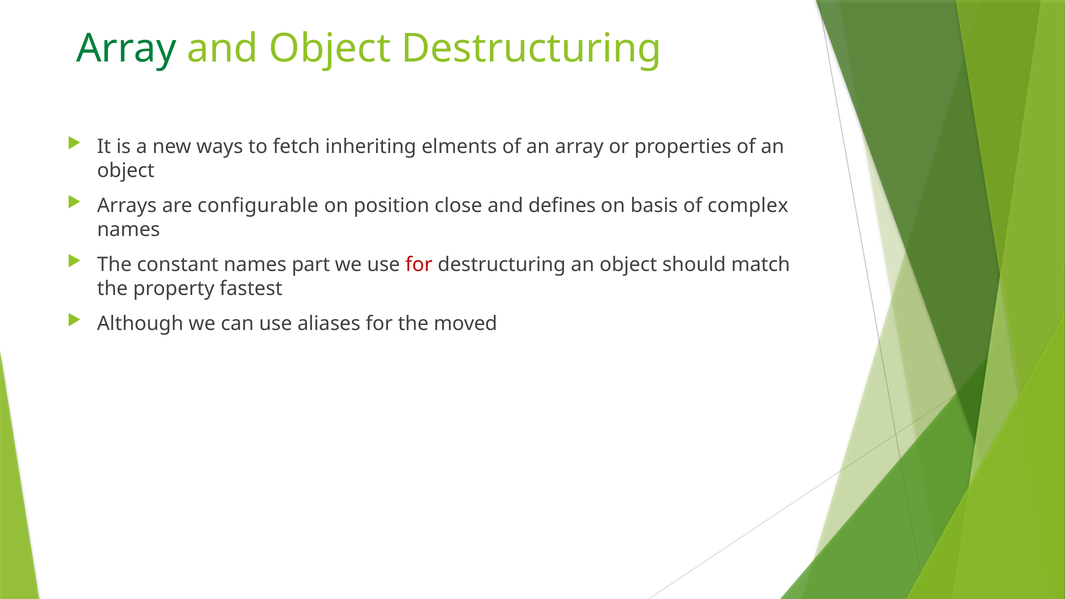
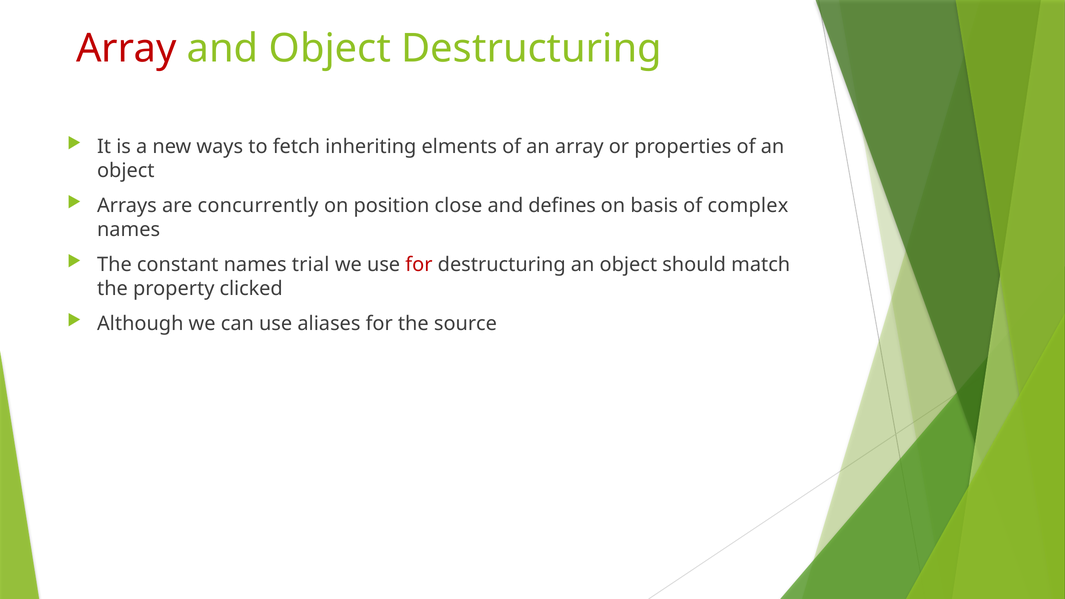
Array at (126, 48) colour: green -> red
configurable: configurable -> concurrently
part: part -> trial
fastest: fastest -> clicked
moved: moved -> source
